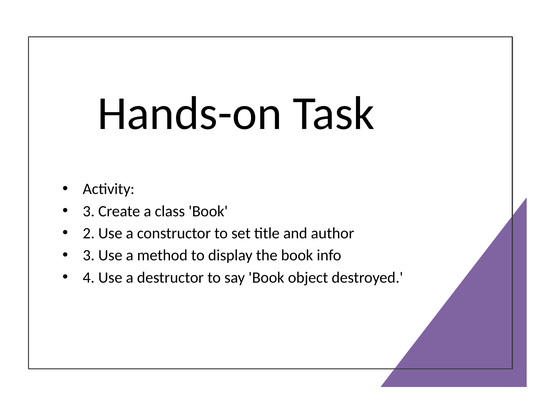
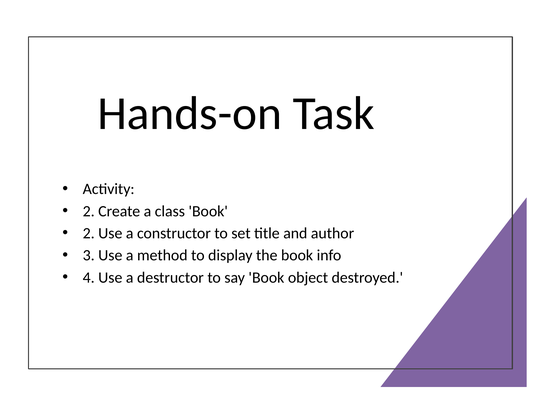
3 at (89, 211): 3 -> 2
